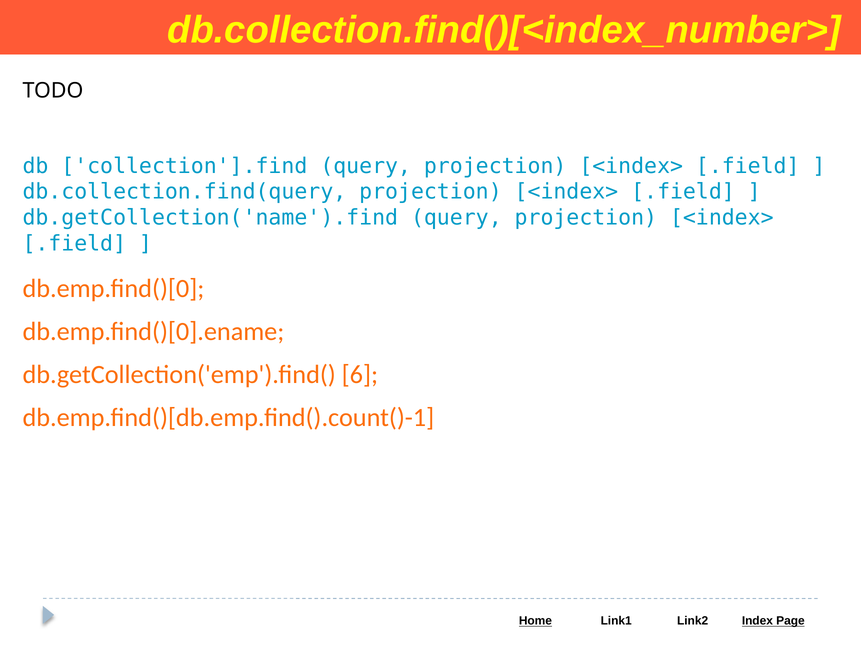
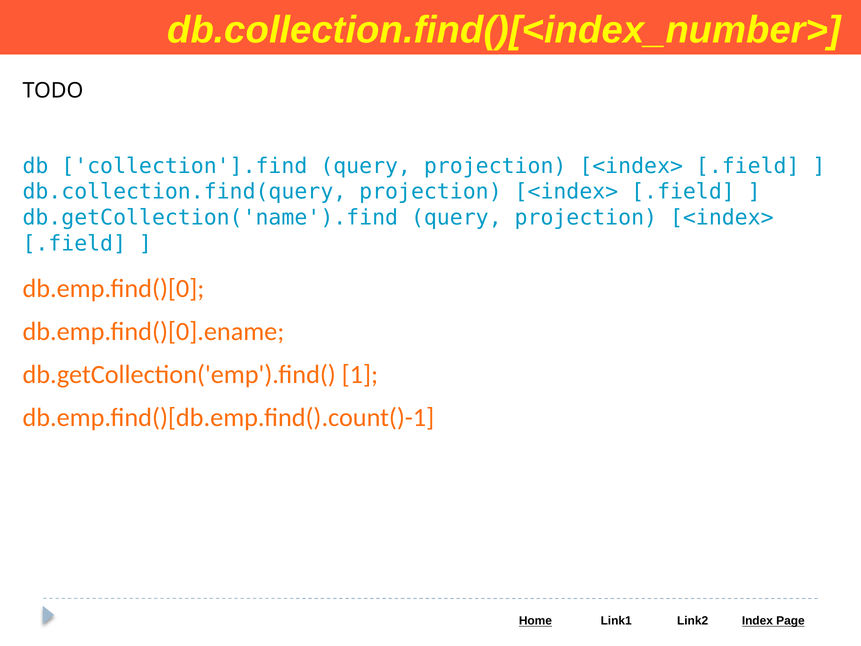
6: 6 -> 1
